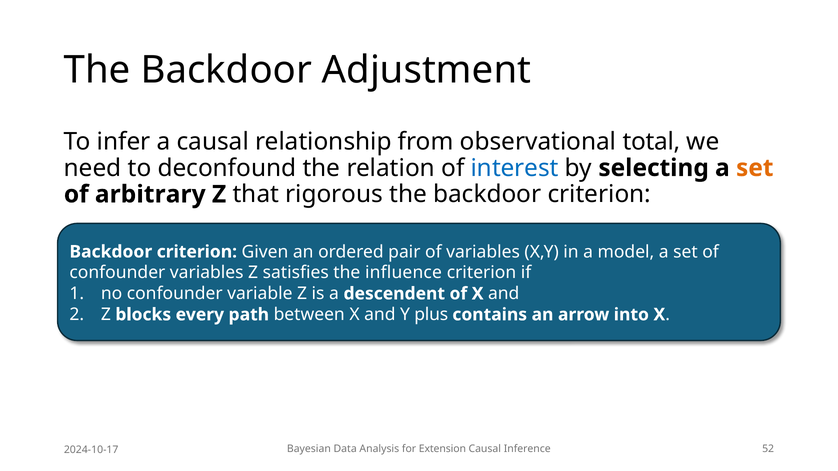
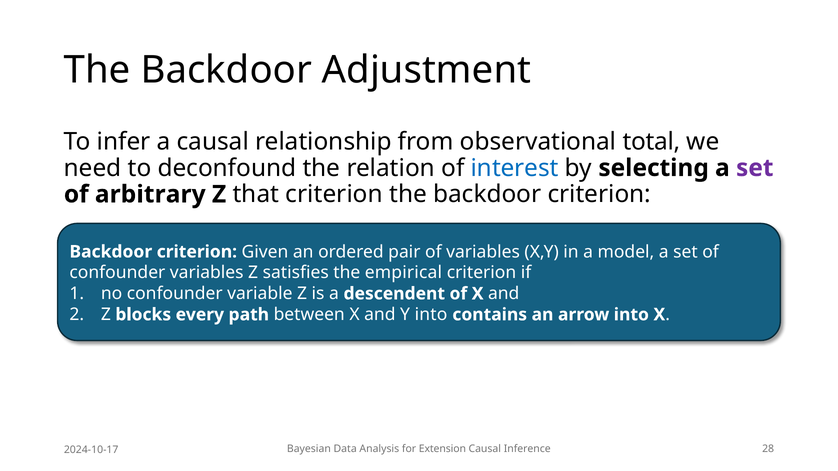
set at (755, 168) colour: orange -> purple
that rigorous: rigorous -> criterion
influence: influence -> empirical
Y plus: plus -> into
52: 52 -> 28
